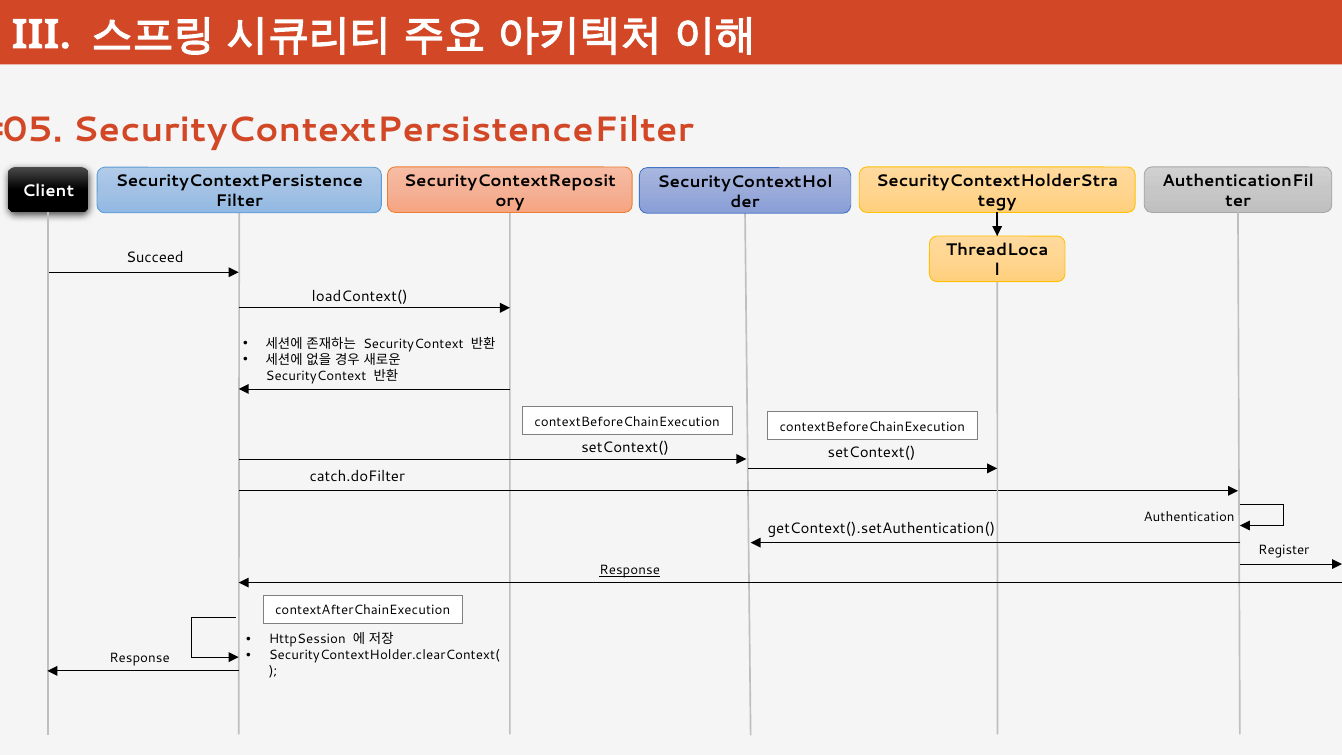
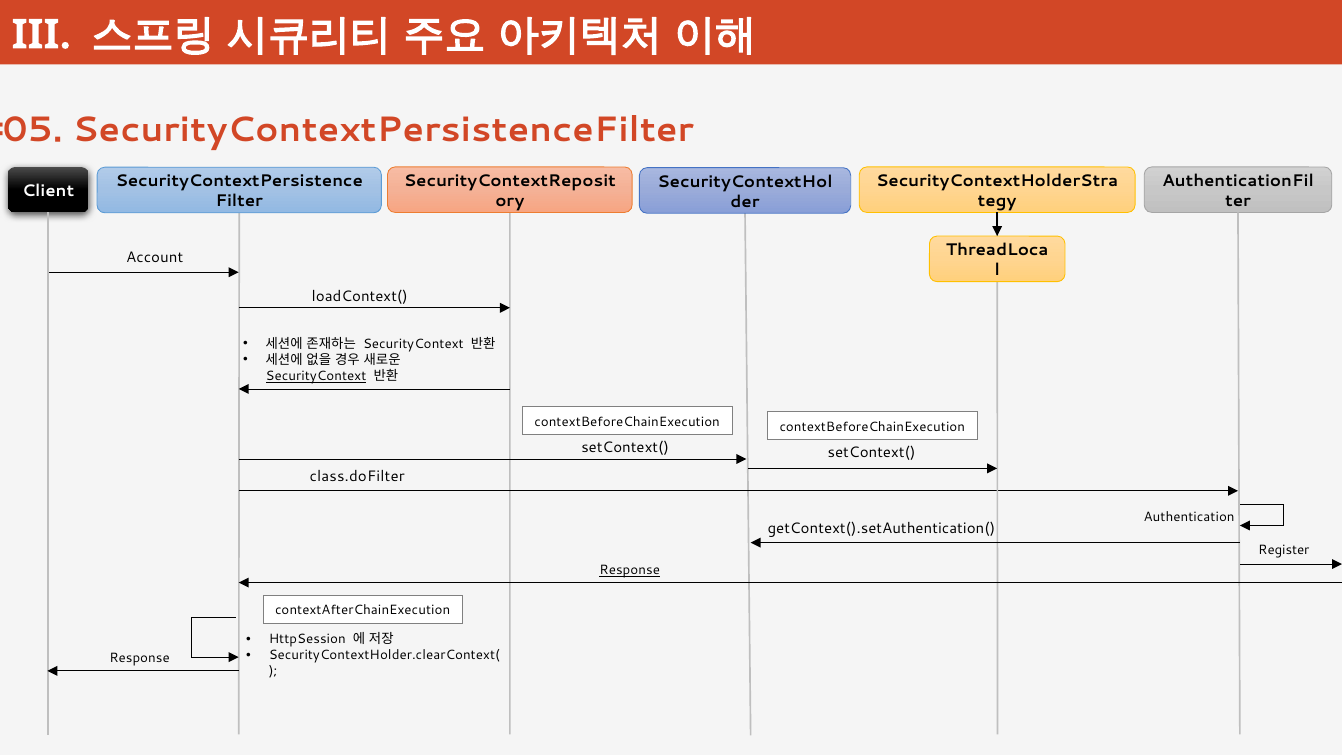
Succeed: Succeed -> Account
SecurityContext at (316, 376) underline: none -> present
catch.doFilter: catch.doFilter -> class.doFilter
